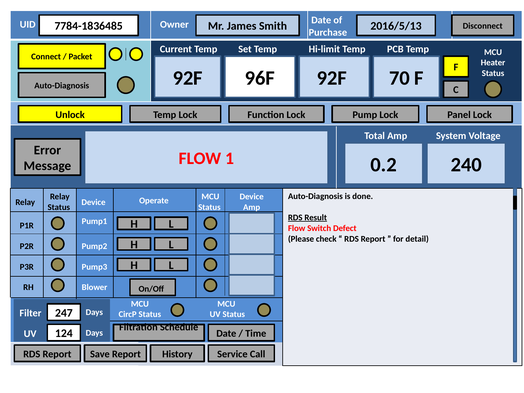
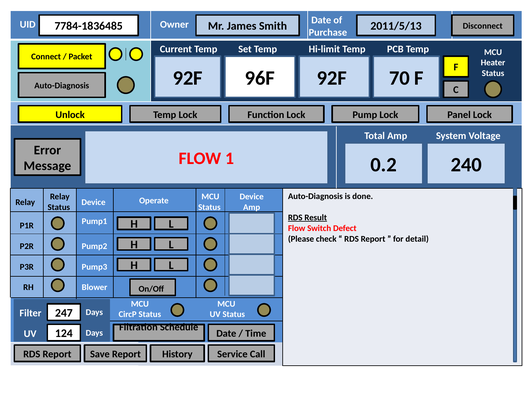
2016/5/13: 2016/5/13 -> 2011/5/13
